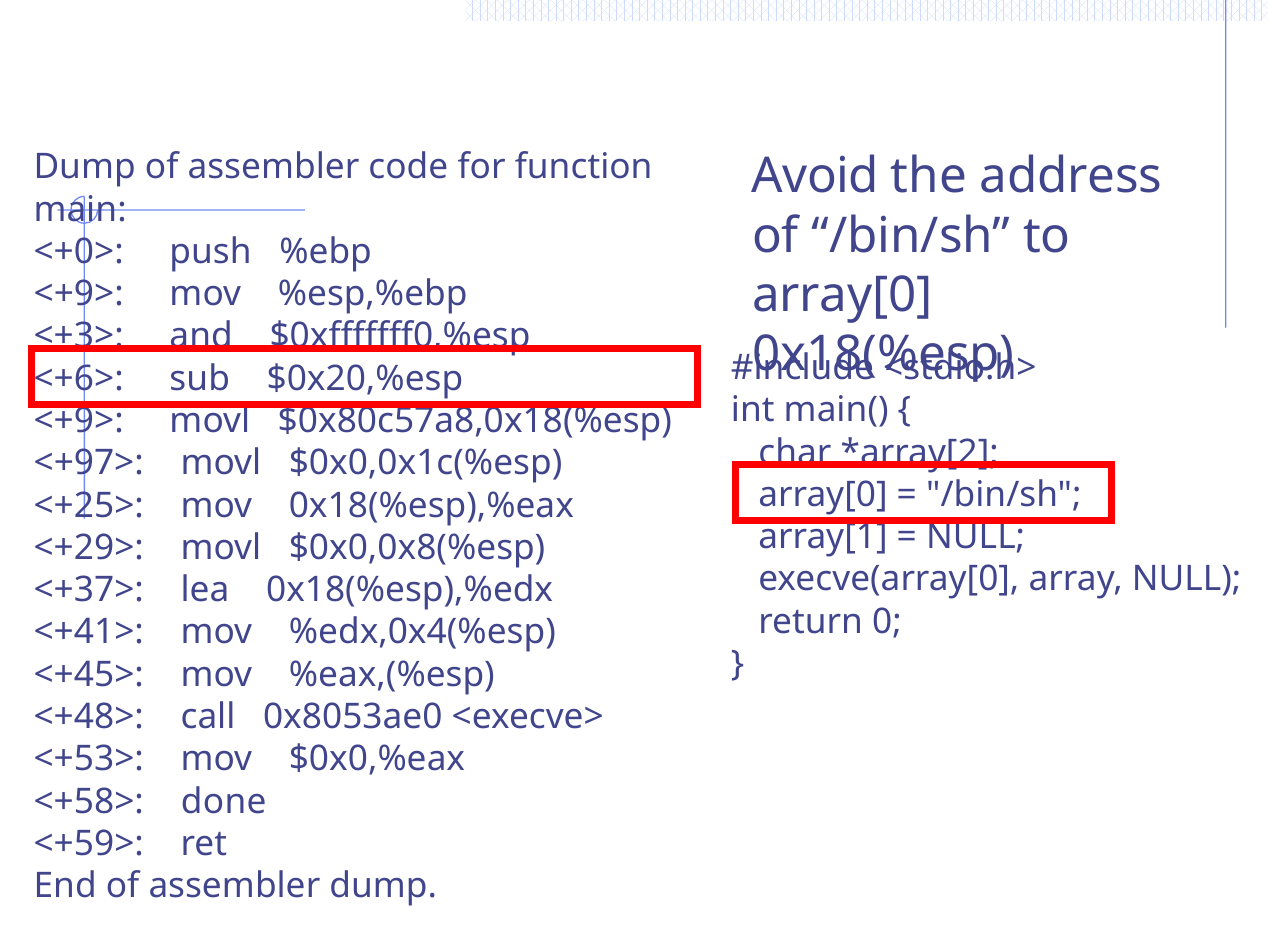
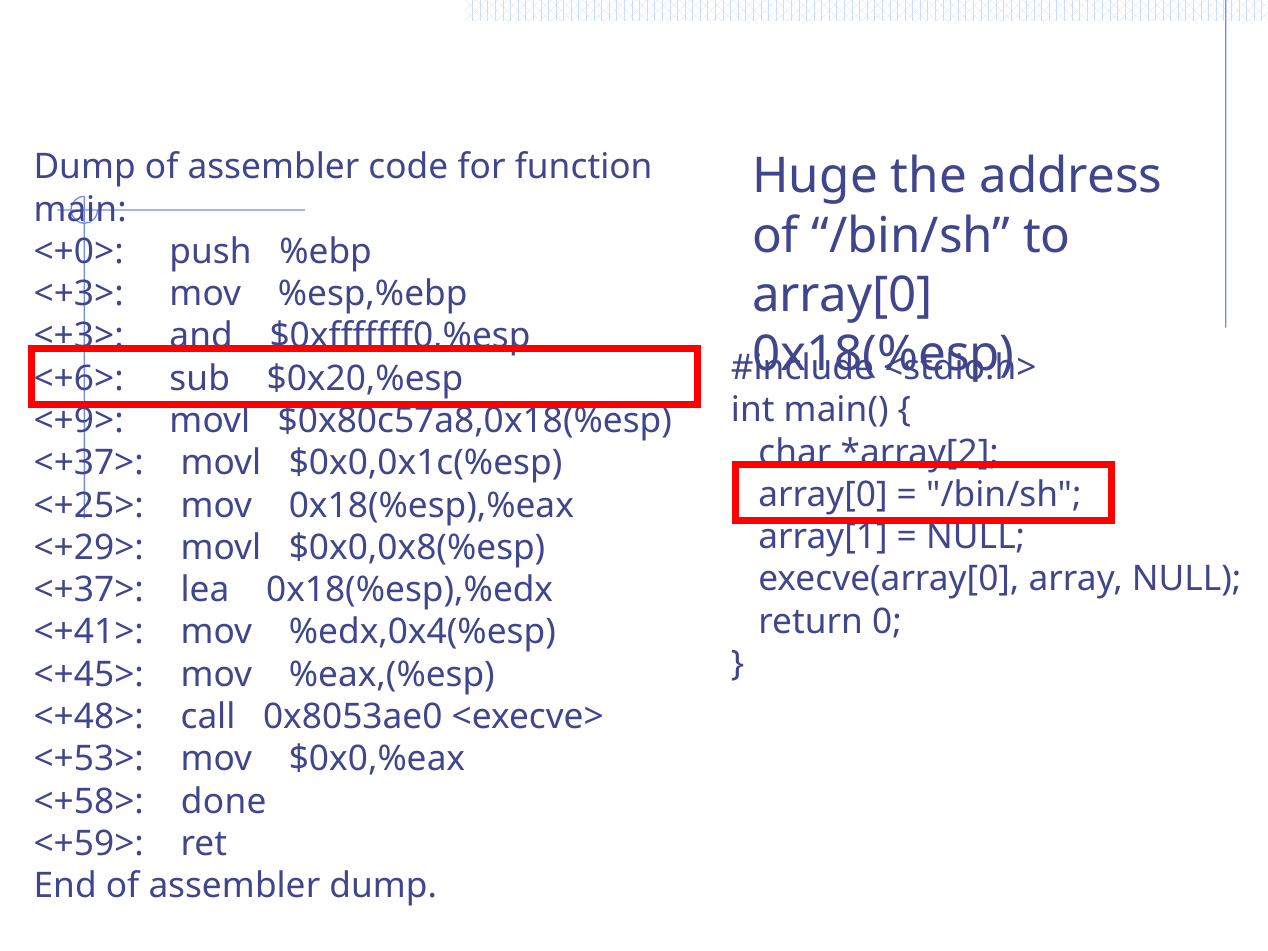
Avoid: Avoid -> Huge
<+9> at (79, 294): <+9> -> <+3>
<+97> at (89, 463): <+97> -> <+37>
